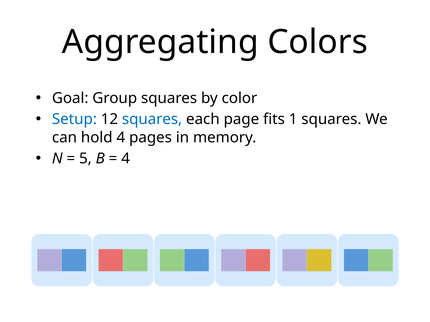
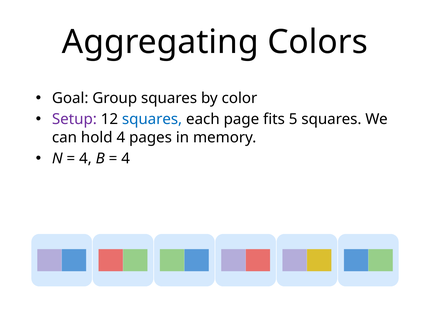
Setup colour: blue -> purple
1: 1 -> 5
5 at (85, 159): 5 -> 4
